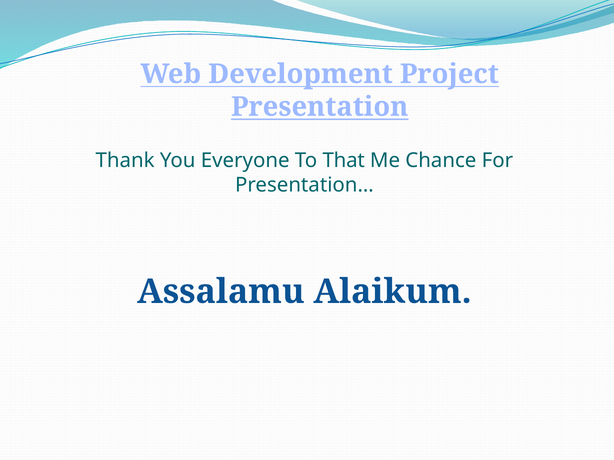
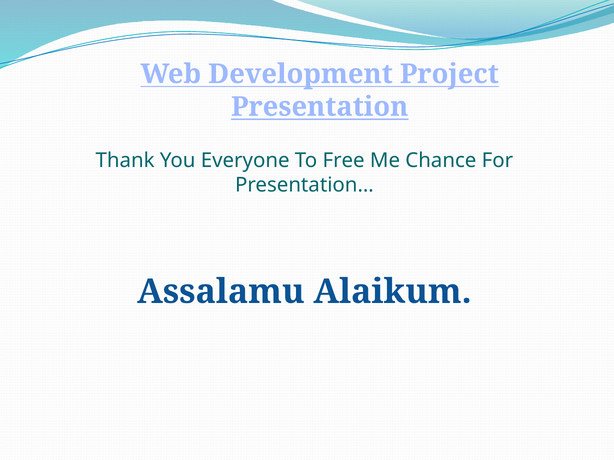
That: That -> Free
